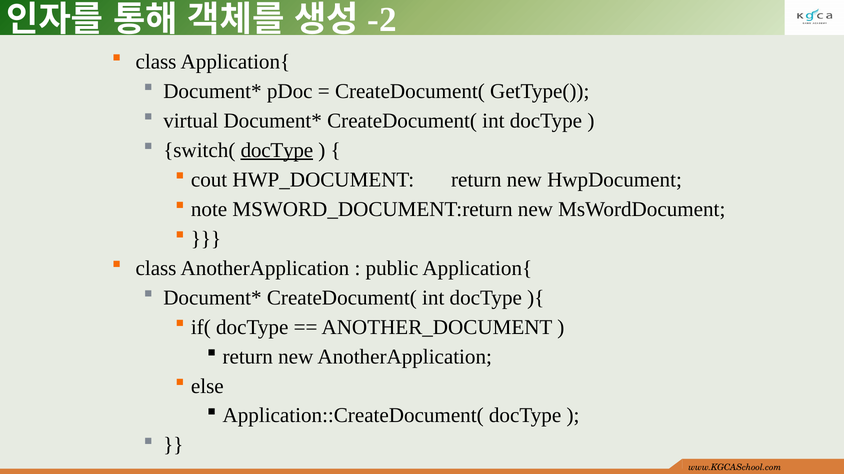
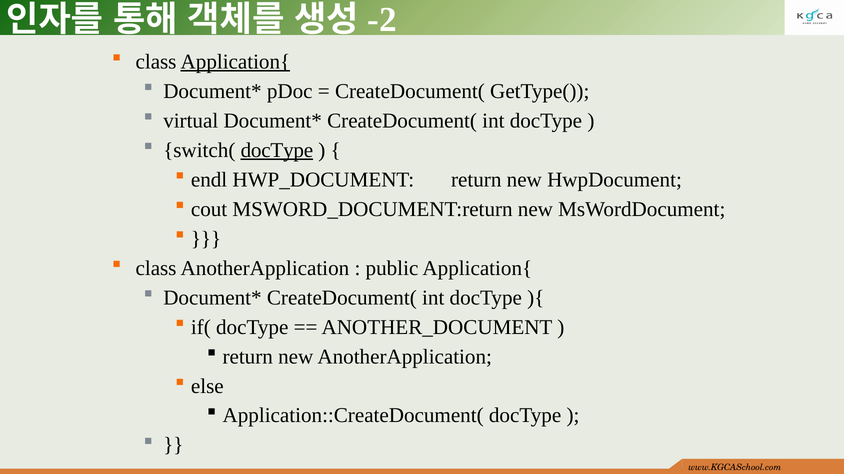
Application{ at (235, 62) underline: none -> present
cout: cout -> endl
note: note -> cout
